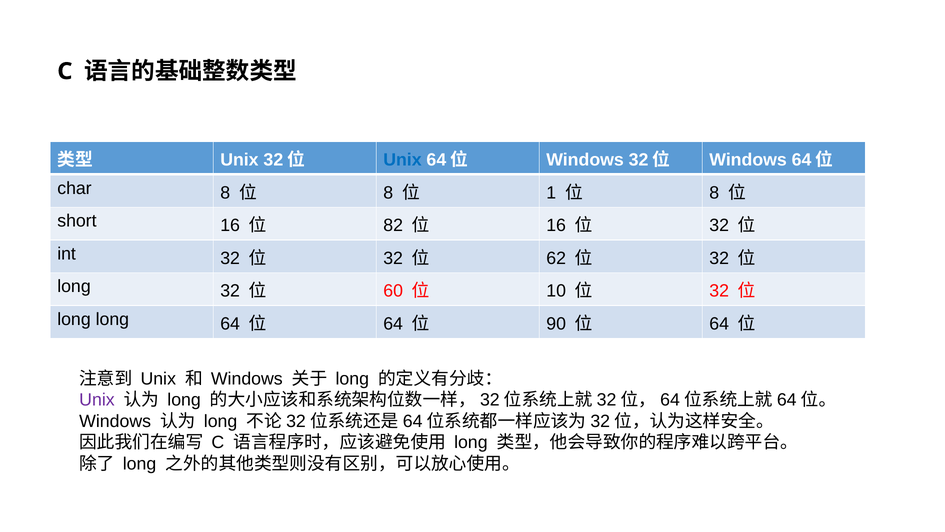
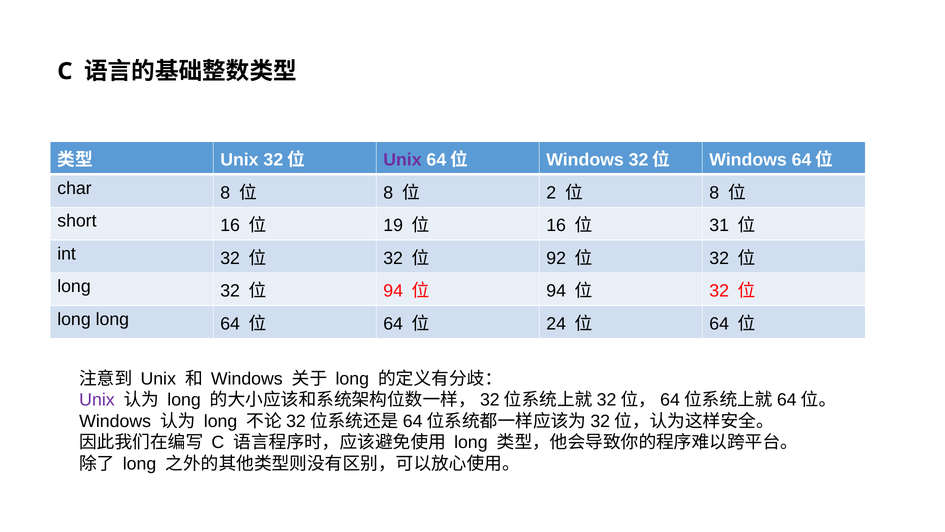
Unix at (402, 160) colour: blue -> purple
1: 1 -> 2
82: 82 -> 19
32 at (719, 225): 32 -> 31
62: 62 -> 92
60 at (393, 291): 60 -> 94
10 at (556, 291): 10 -> 94
90: 90 -> 24
